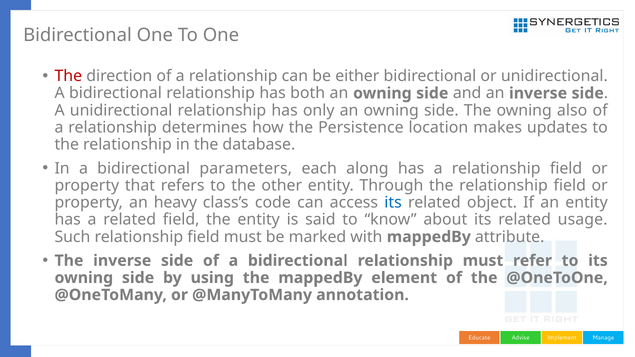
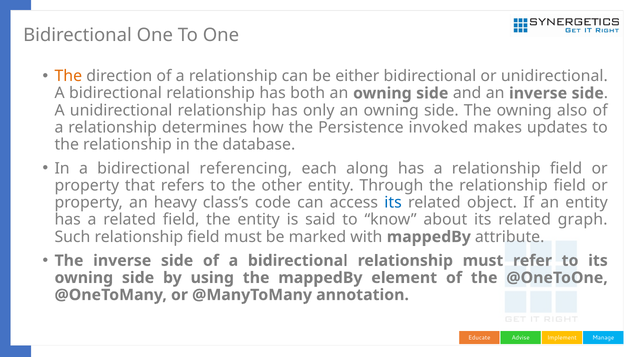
The at (68, 76) colour: red -> orange
location: location -> invoked
parameters: parameters -> referencing
usage: usage -> graph
